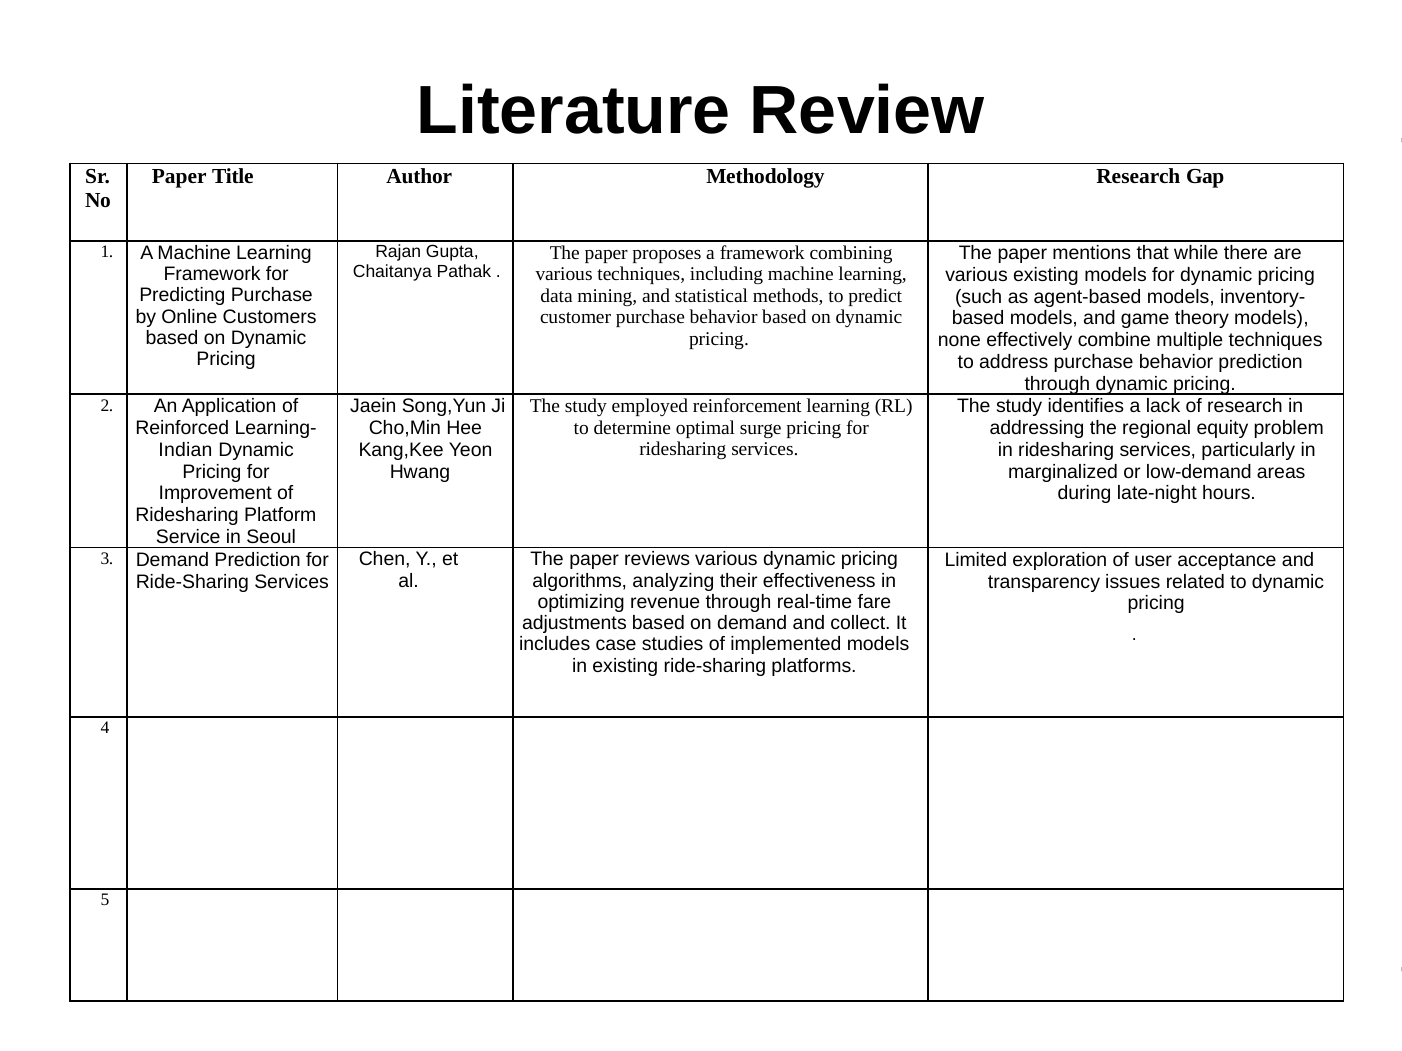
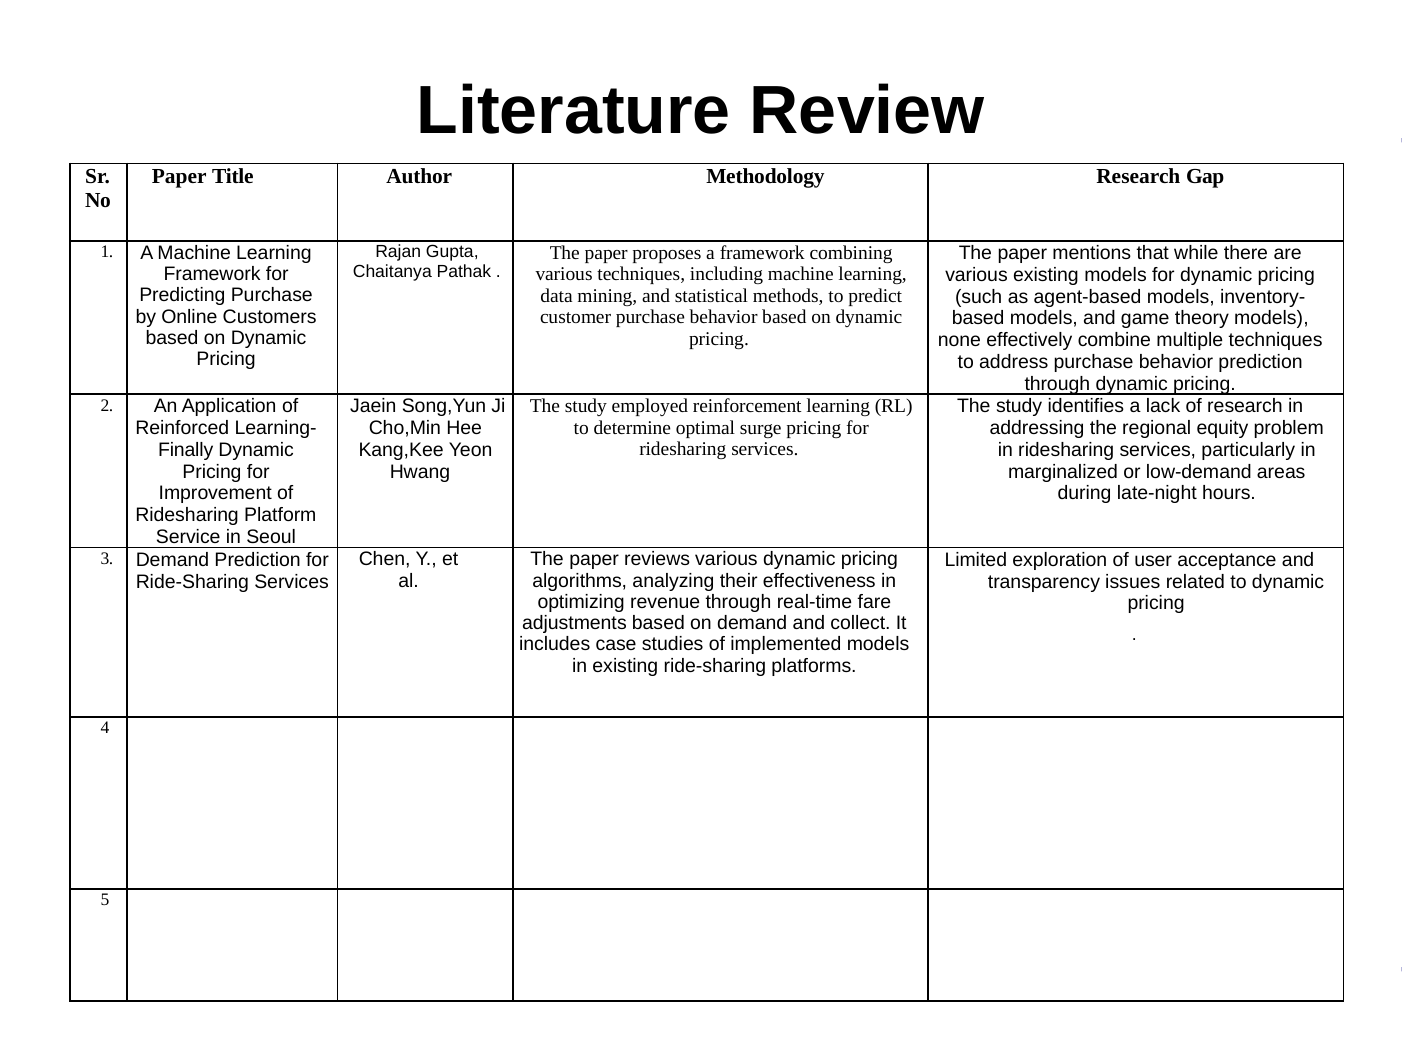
Indian: Indian -> Finally
